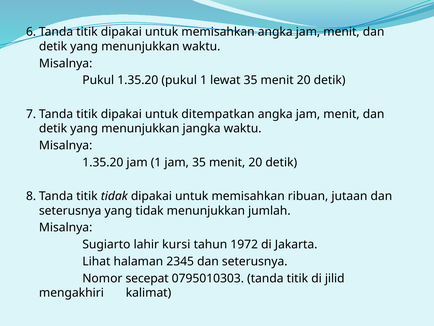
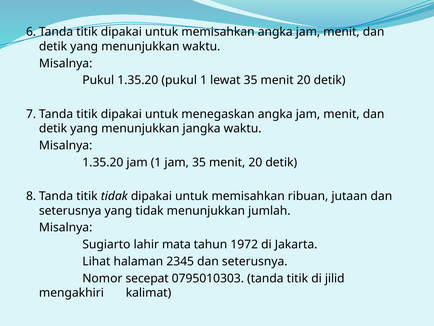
ditempatkan: ditempatkan -> menegaskan
kursi: kursi -> mata
